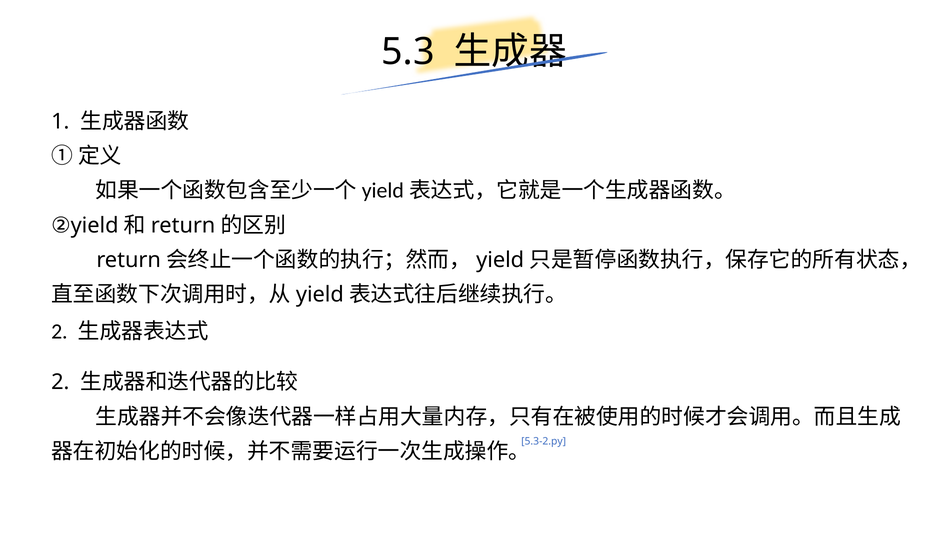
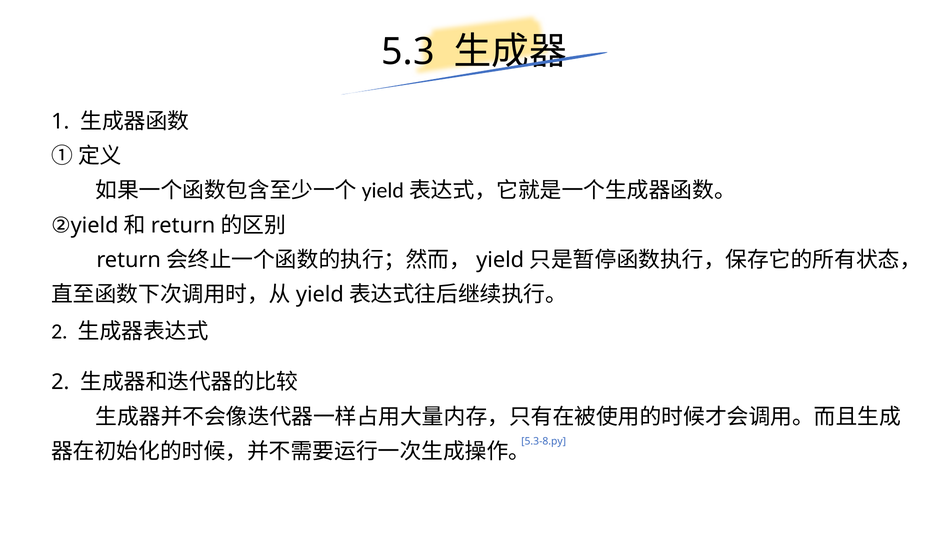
5.3-2.py: 5.3-2.py -> 5.3-8.py
